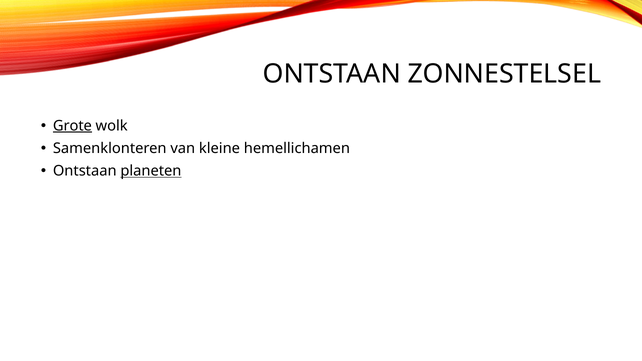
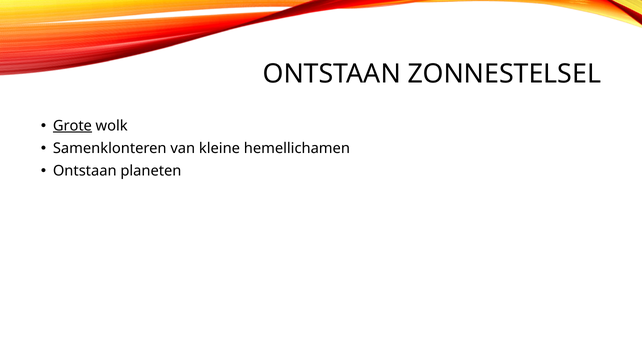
planeten underline: present -> none
